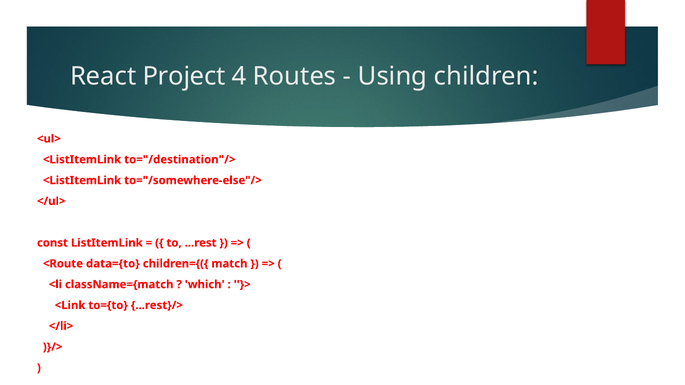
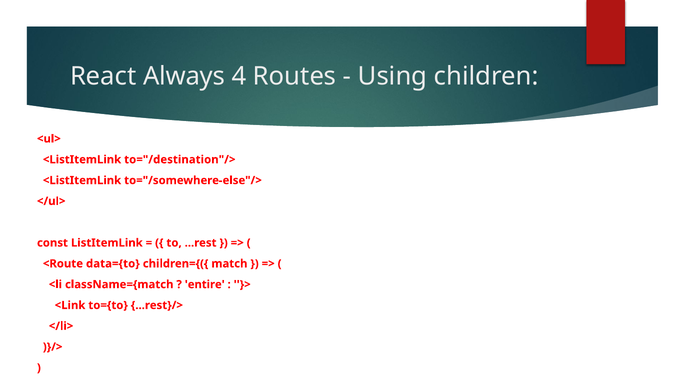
Project: Project -> Always
which: which -> entire
